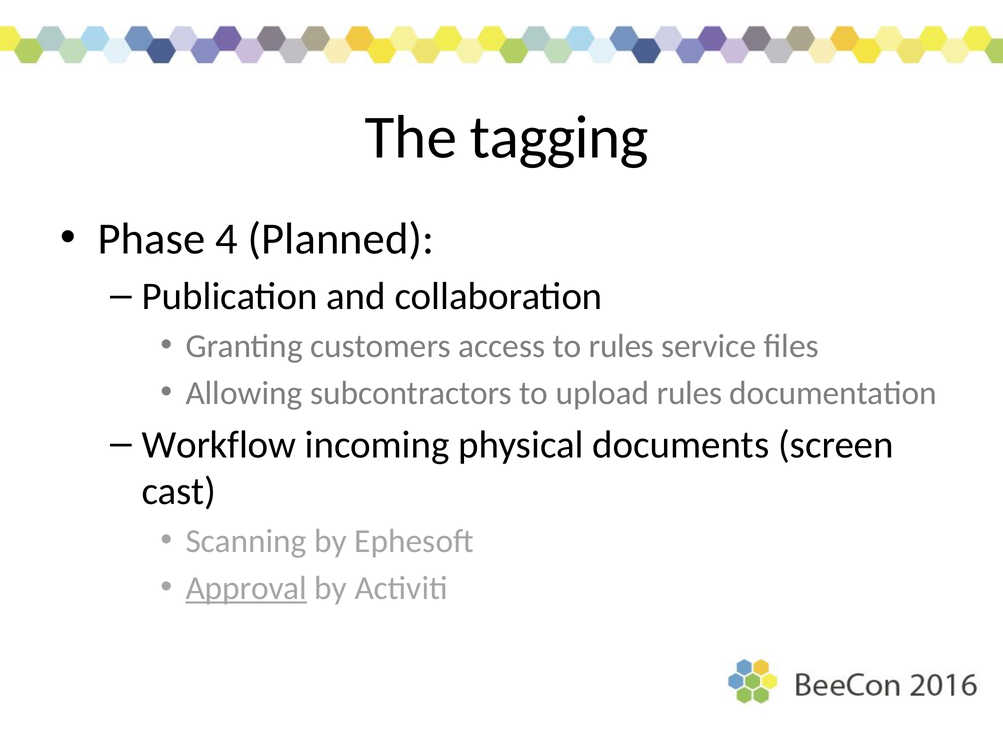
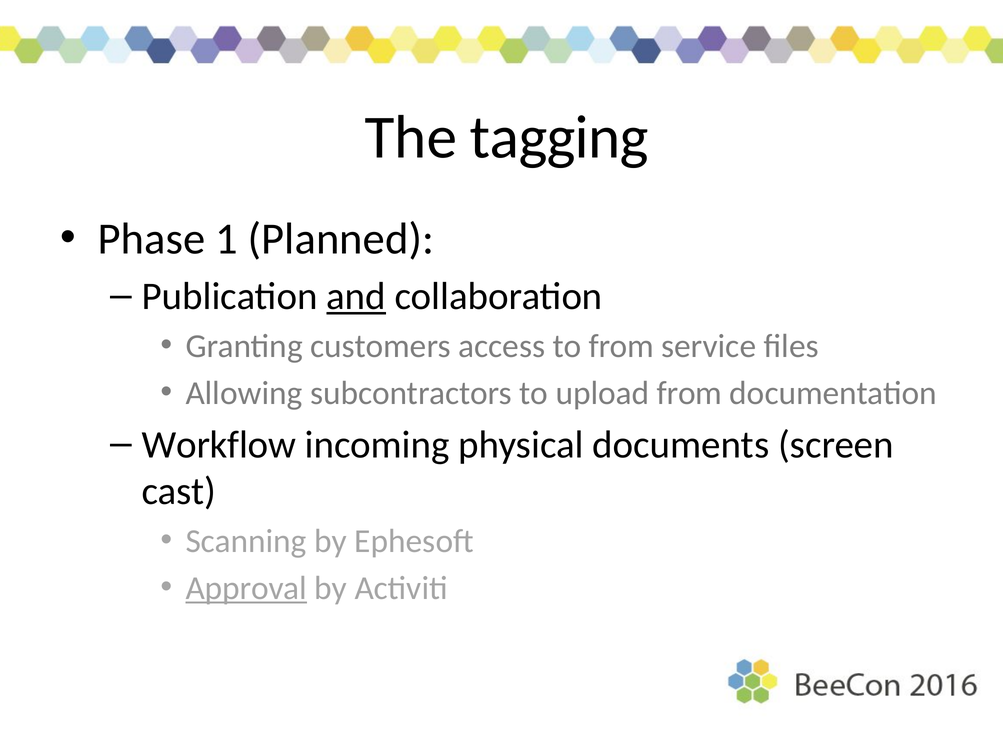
4: 4 -> 1
and underline: none -> present
to rules: rules -> from
upload rules: rules -> from
